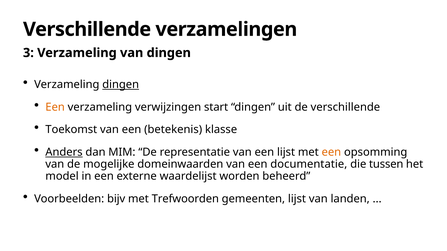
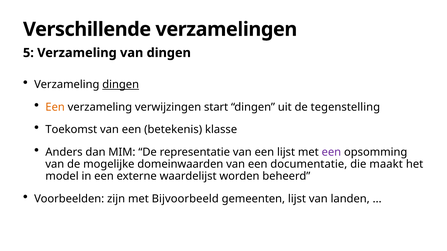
3: 3 -> 5
de verschillende: verschillende -> tegenstelling
Anders underline: present -> none
een at (331, 152) colour: orange -> purple
tussen: tussen -> maakt
bijv: bijv -> zijn
Trefwoorden: Trefwoorden -> Bijvoorbeeld
